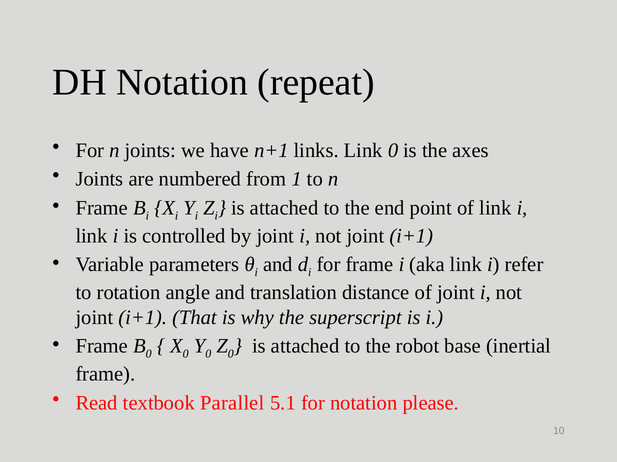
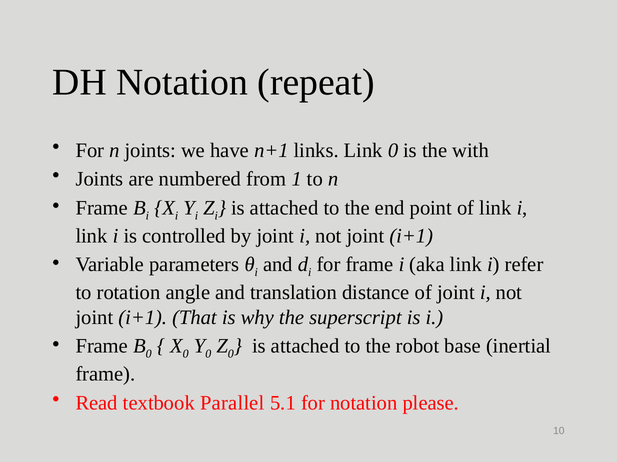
axes: axes -> with
